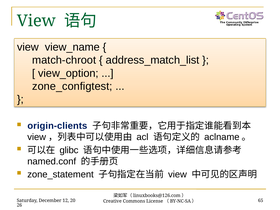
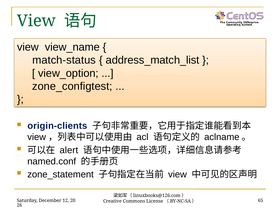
match-chroot: match-chroot -> match-status
glibc: glibc -> alert
